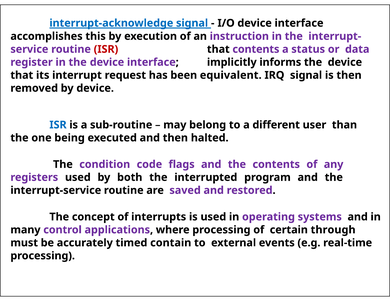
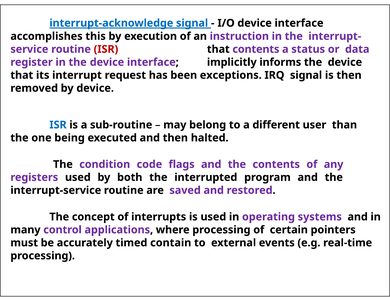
equivalent: equivalent -> exceptions
through: through -> pointers
